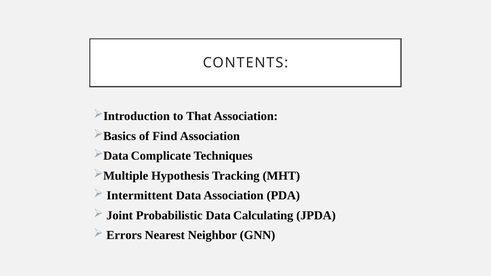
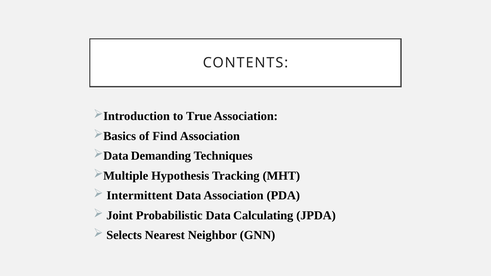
That: That -> True
Complicate: Complicate -> Demanding
Errors: Errors -> Selects
